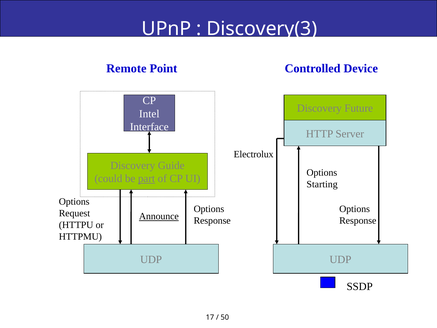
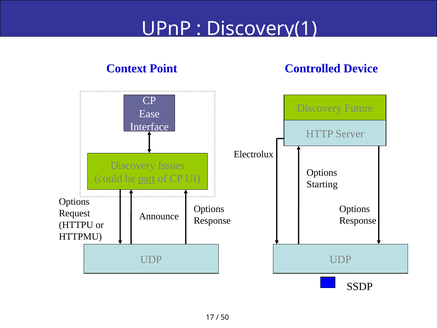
Discovery(3: Discovery(3 -> Discovery(1
Remote: Remote -> Context
Intel: Intel -> Ease
Guide: Guide -> Issues
Announce underline: present -> none
